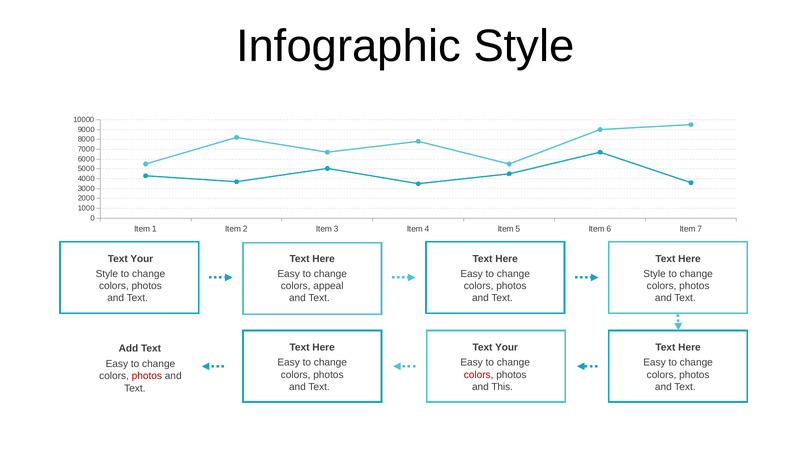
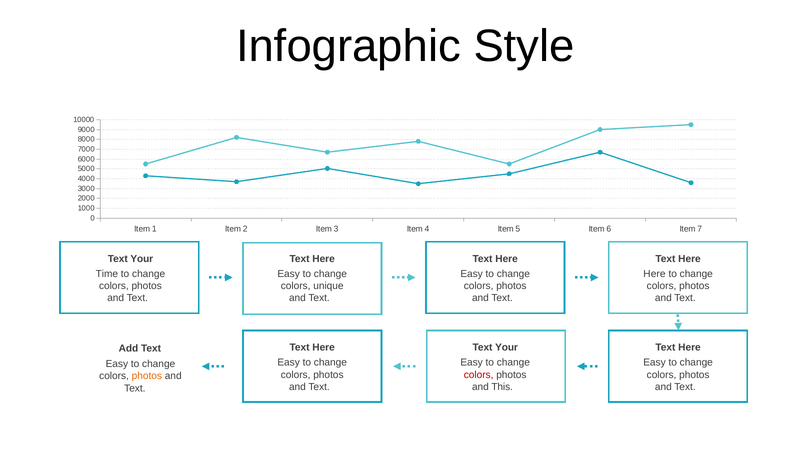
Style at (107, 274): Style -> Time
Style at (655, 274): Style -> Here
appeal: appeal -> unique
photos at (147, 376) colour: red -> orange
